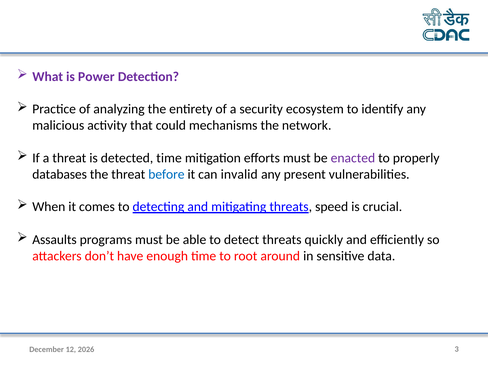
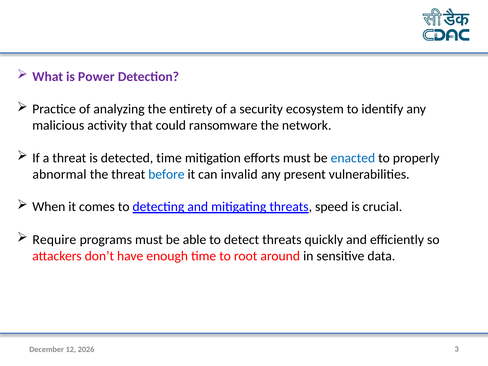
mechanisms: mechanisms -> ransomware
enacted colour: purple -> blue
databases: databases -> abnormal
Assaults: Assaults -> Require
